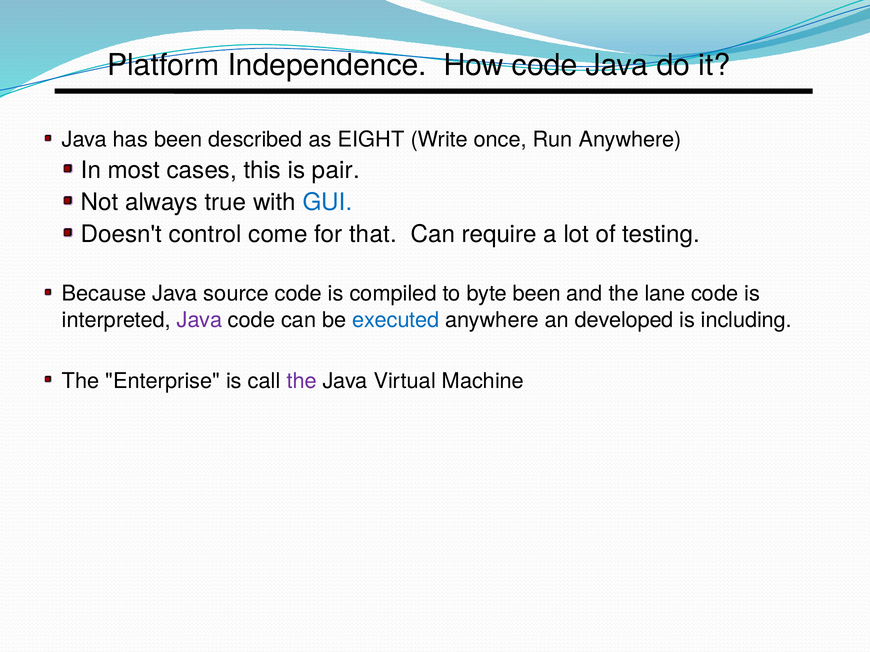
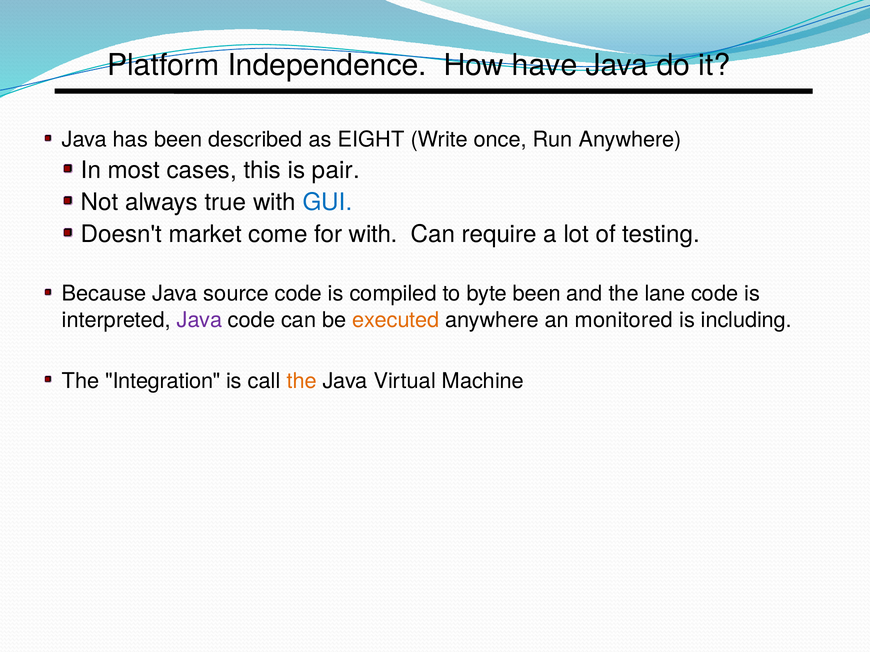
How code: code -> have
control: control -> market
for that: that -> with
executed colour: blue -> orange
developed: developed -> monitored
Enterprise: Enterprise -> Integration
the at (302, 381) colour: purple -> orange
